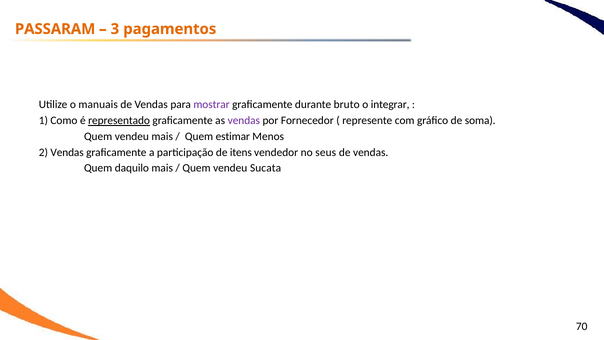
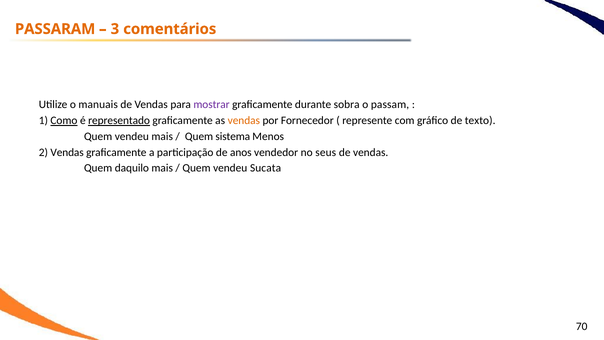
pagamentos: pagamentos -> comentários
bruto: bruto -> sobra
integrar: integrar -> passam
Como underline: none -> present
vendas at (244, 120) colour: purple -> orange
soma: soma -> texto
estimar: estimar -> sistema
itens: itens -> anos
